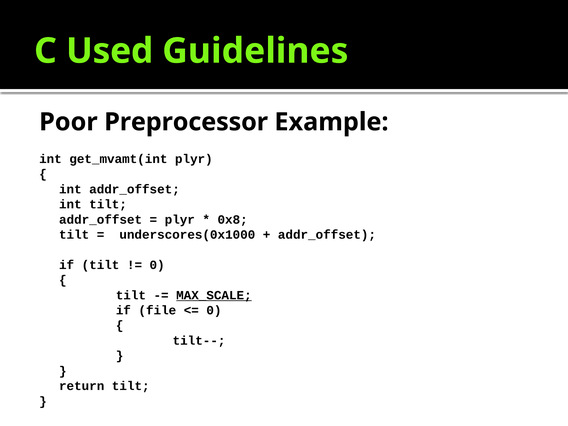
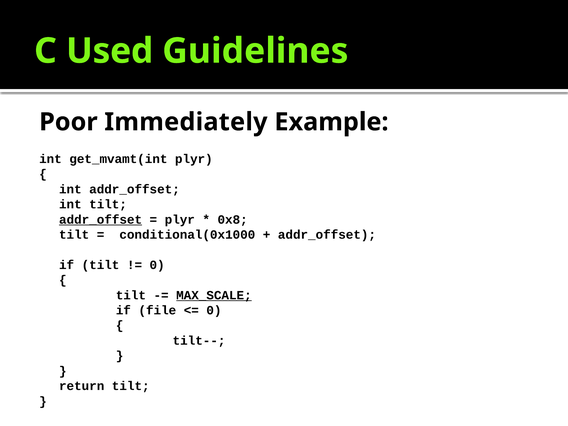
Preprocessor: Preprocessor -> Immediately
addr_offset at (101, 220) underline: none -> present
underscores(0x1000: underscores(0x1000 -> conditional(0x1000
